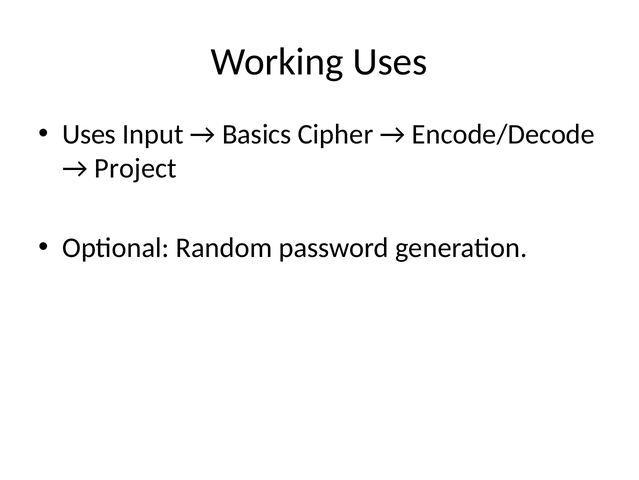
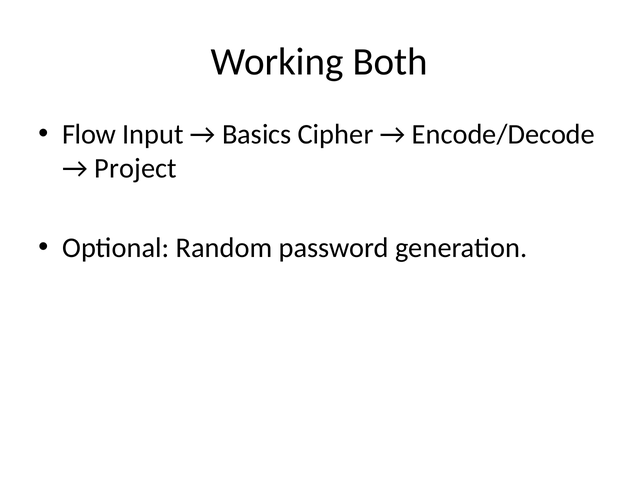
Working Uses: Uses -> Both
Uses at (89, 134): Uses -> Flow
